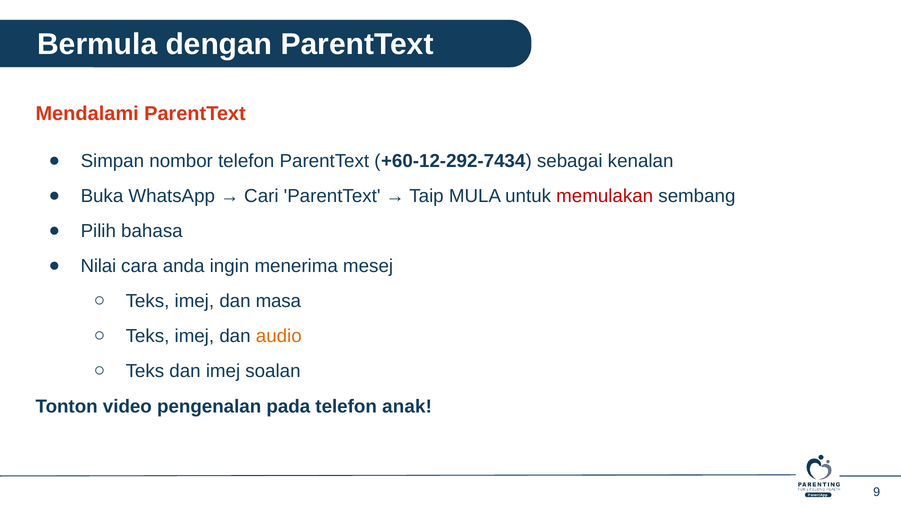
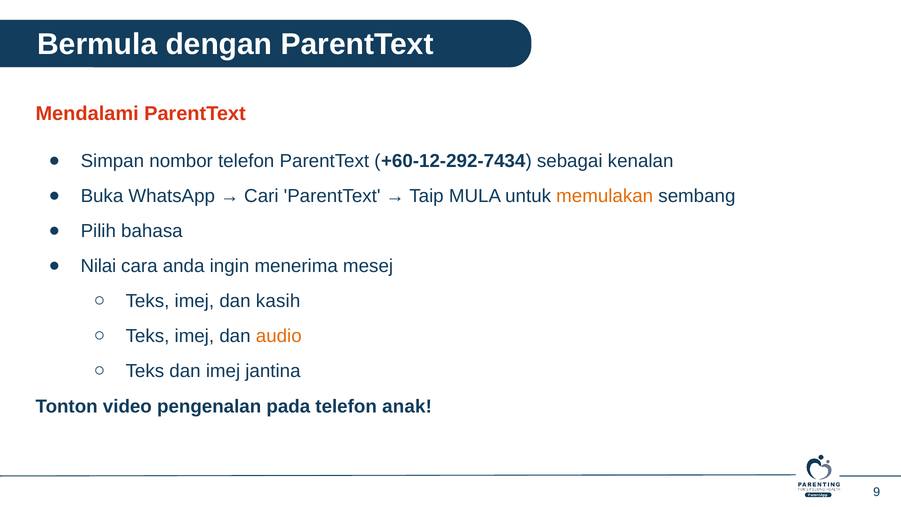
memulakan colour: red -> orange
masa: masa -> kasih
soalan: soalan -> jantina
